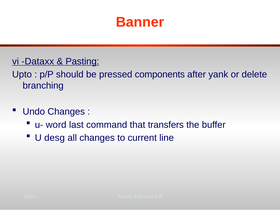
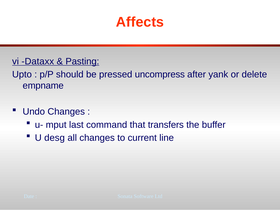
Banner: Banner -> Affects
components: components -> uncompress
branching: branching -> empname
word: word -> mput
